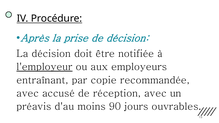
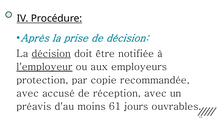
décision at (51, 54) underline: none -> present
entraînant: entraînant -> protection
90: 90 -> 61
